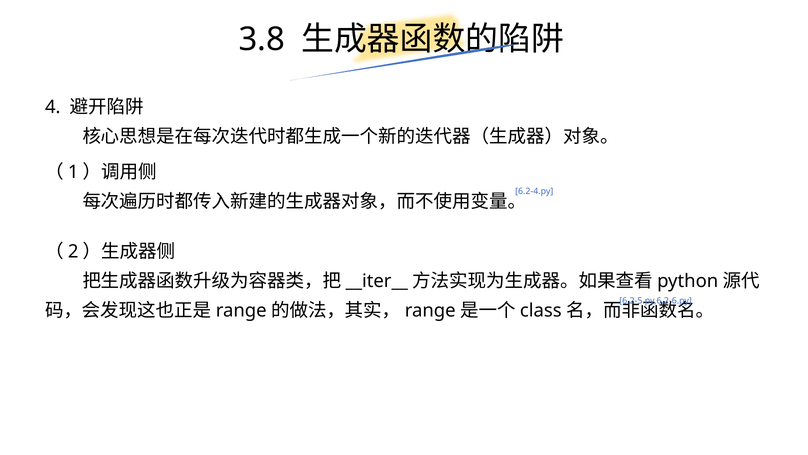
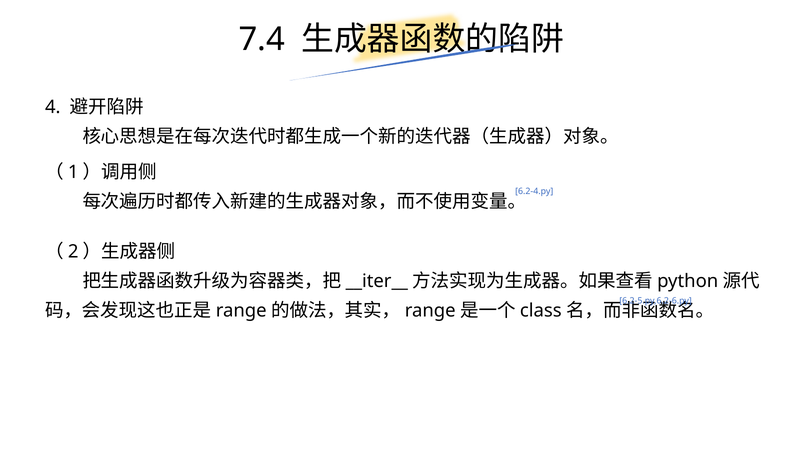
3.8: 3.8 -> 7.4
